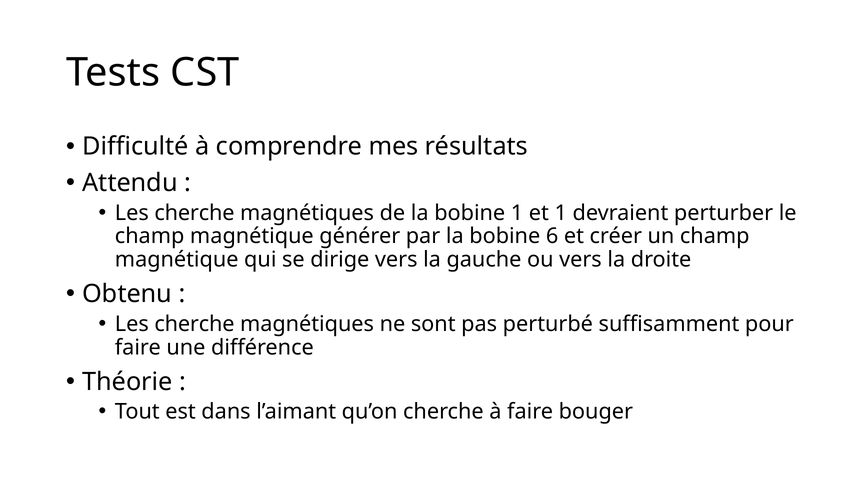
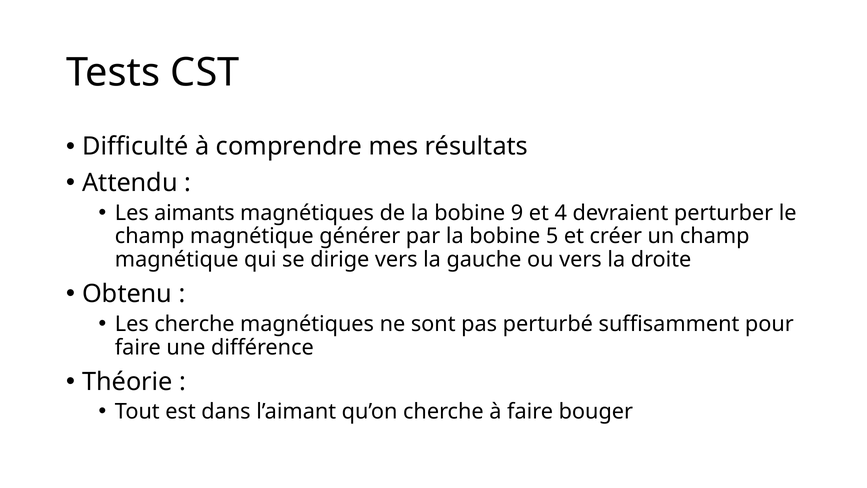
cherche at (194, 213): cherche -> aimants
bobine 1: 1 -> 9
et 1: 1 -> 4
6: 6 -> 5
